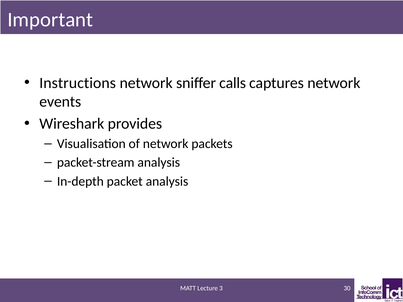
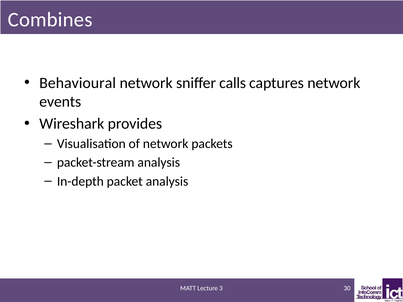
Important: Important -> Combines
Instructions: Instructions -> Behavioural
